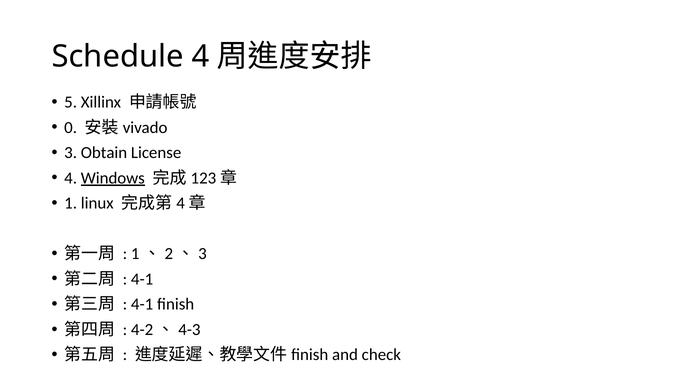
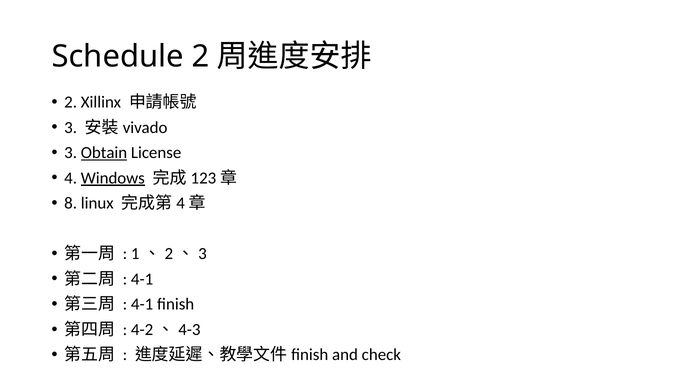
Schedule 4: 4 -> 2
5 at (71, 102): 5 -> 2
0 at (71, 128): 0 -> 3
Obtain underline: none -> present
1: 1 -> 8
